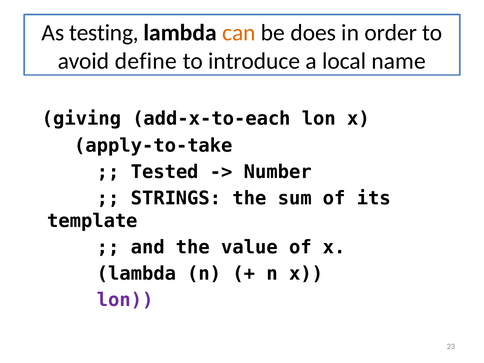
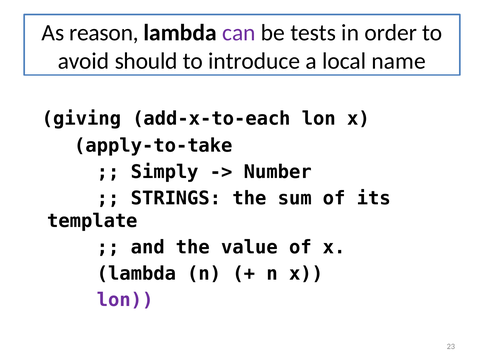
testing: testing -> reason
can colour: orange -> purple
does: does -> tests
define: define -> should
Tested: Tested -> Simply
